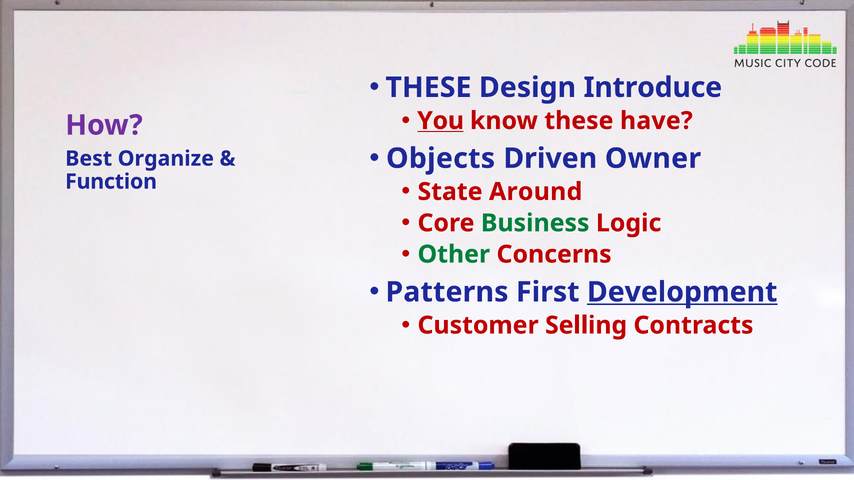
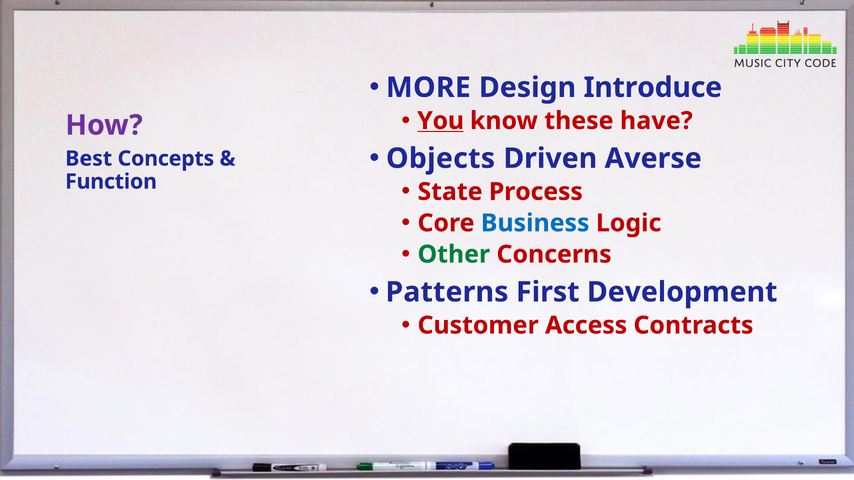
THESE at (428, 88): THESE -> MORE
Owner: Owner -> Averse
Organize: Organize -> Concepts
Around: Around -> Process
Business colour: green -> blue
Development underline: present -> none
Selling: Selling -> Access
